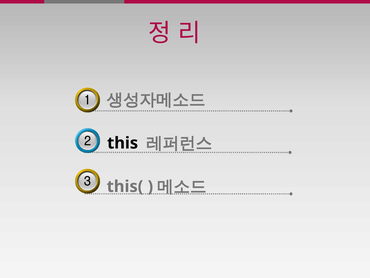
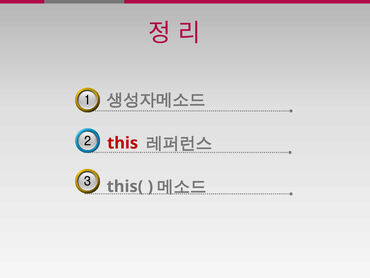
this colour: black -> red
